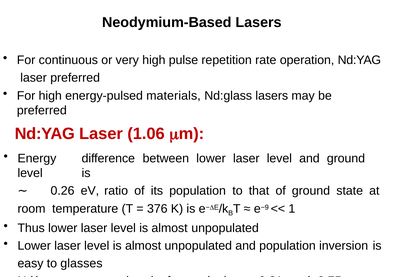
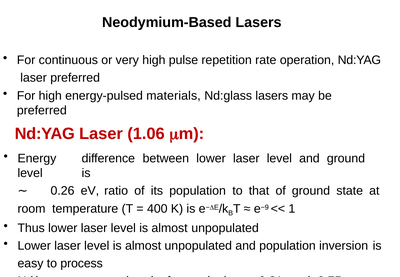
376: 376 -> 400
glasses: glasses -> process
